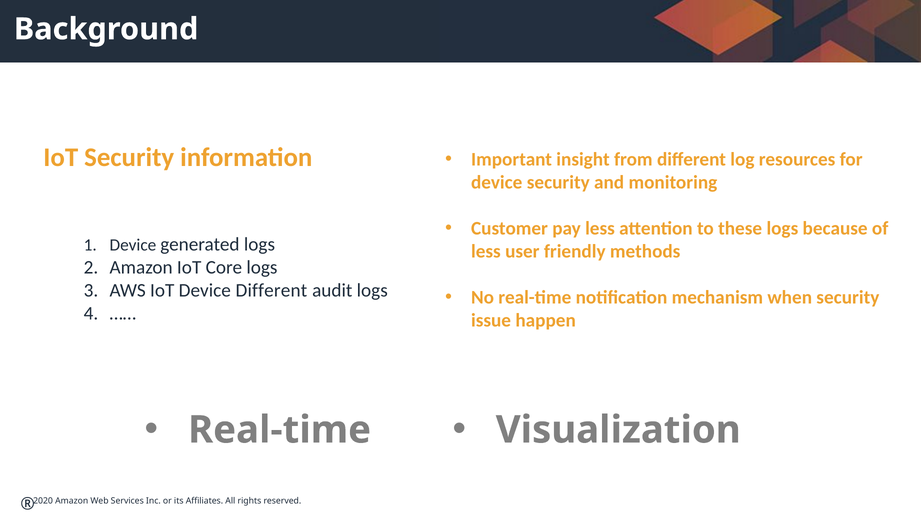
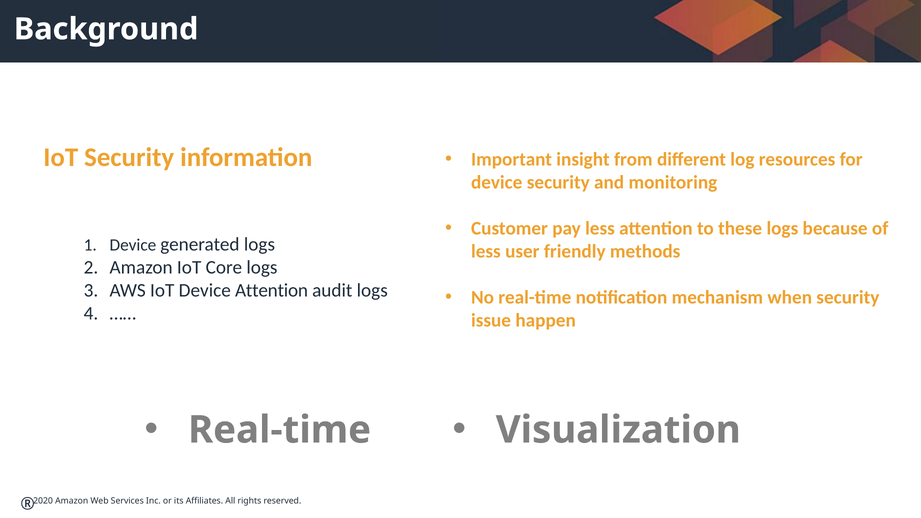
Device Different: Different -> Attention
